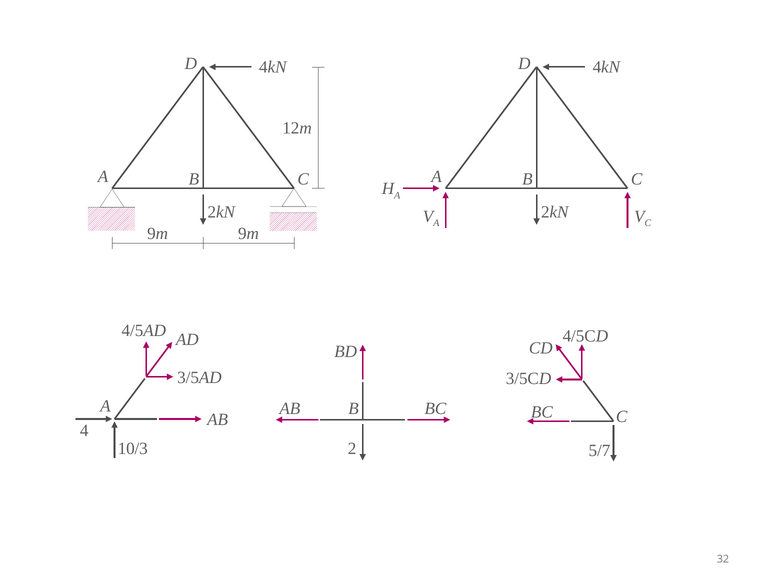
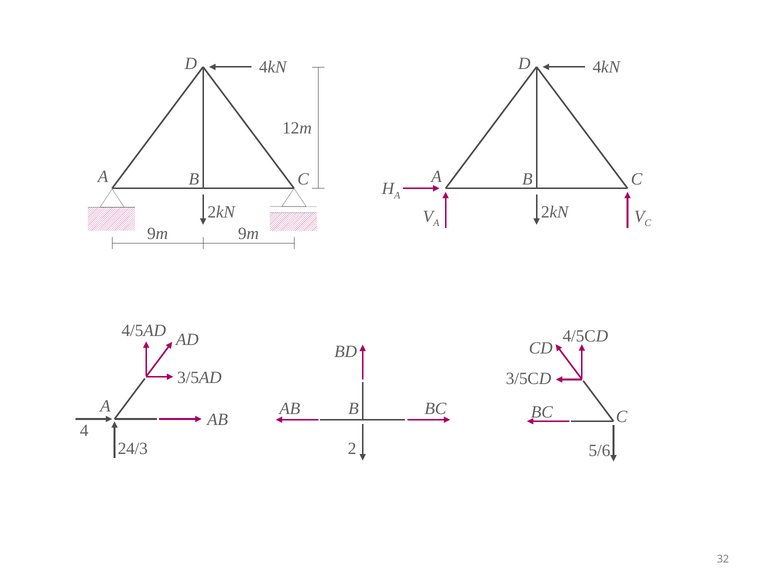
10/3: 10/3 -> 24/3
5/7: 5/7 -> 5/6
